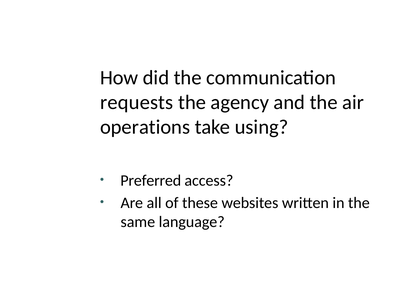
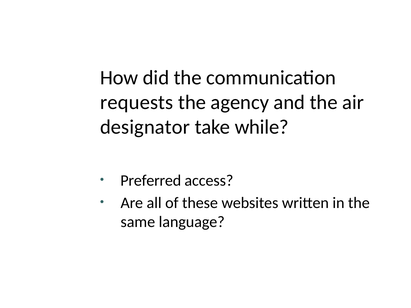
operations: operations -> designator
using: using -> while
